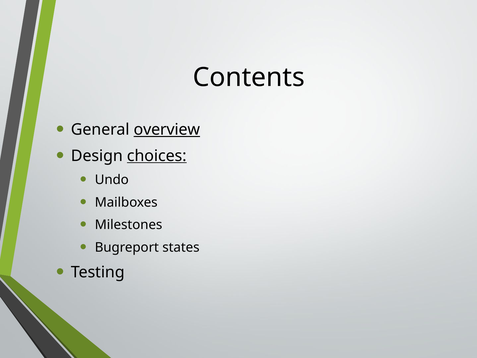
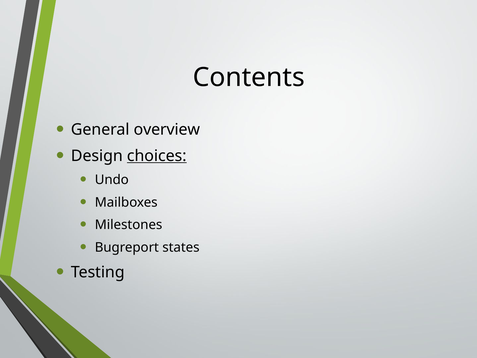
overview underline: present -> none
